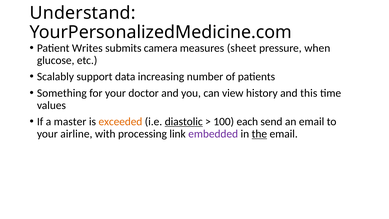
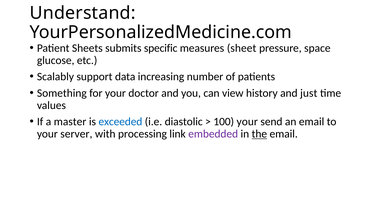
Writes: Writes -> Sheets
camera: camera -> specific
when: when -> space
this: this -> just
exceeded colour: orange -> blue
diastolic underline: present -> none
100 each: each -> your
airline: airline -> server
